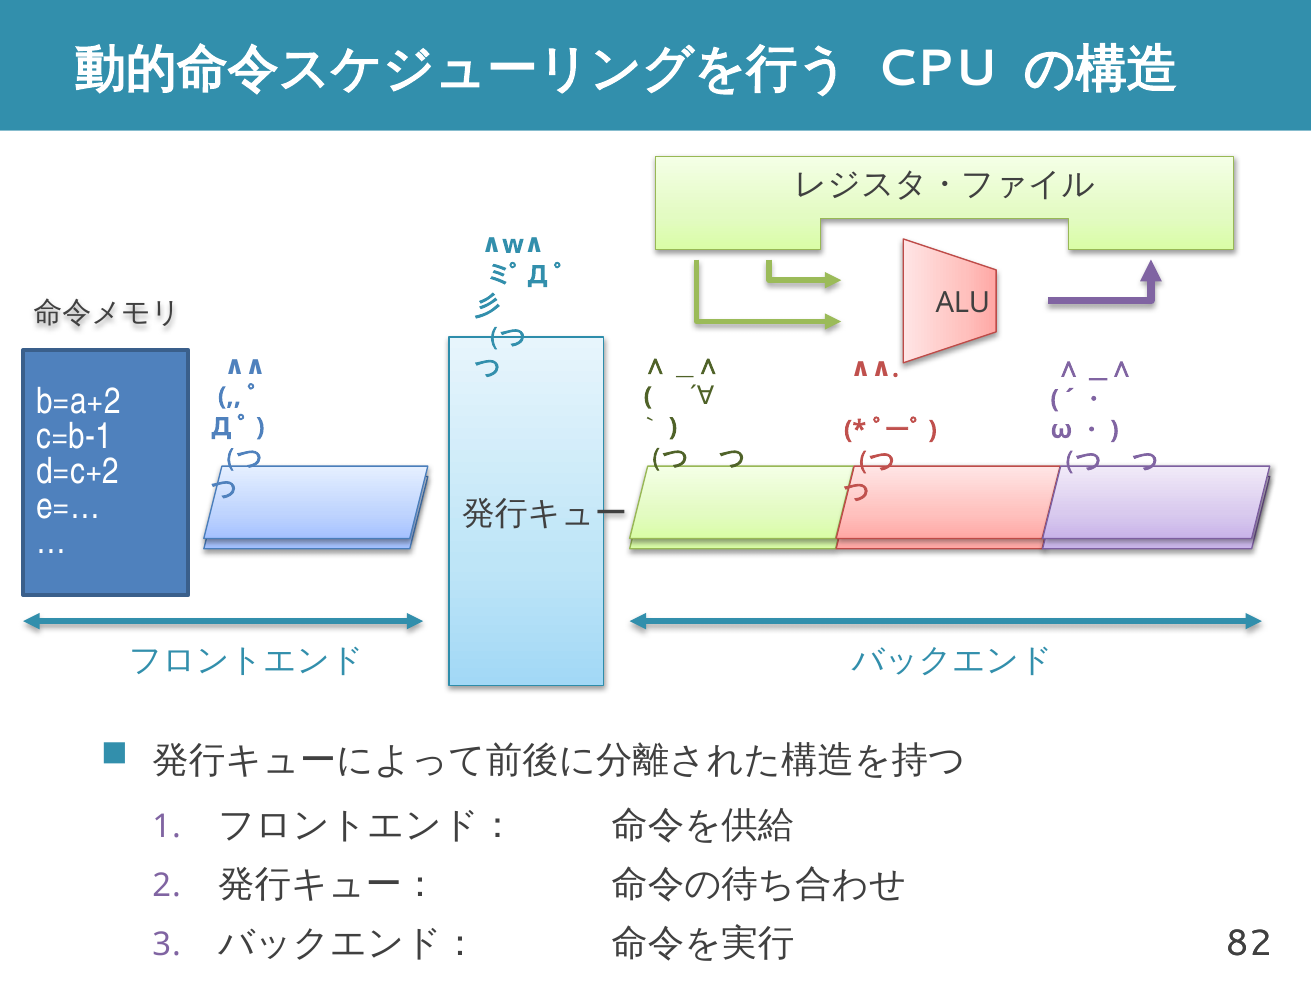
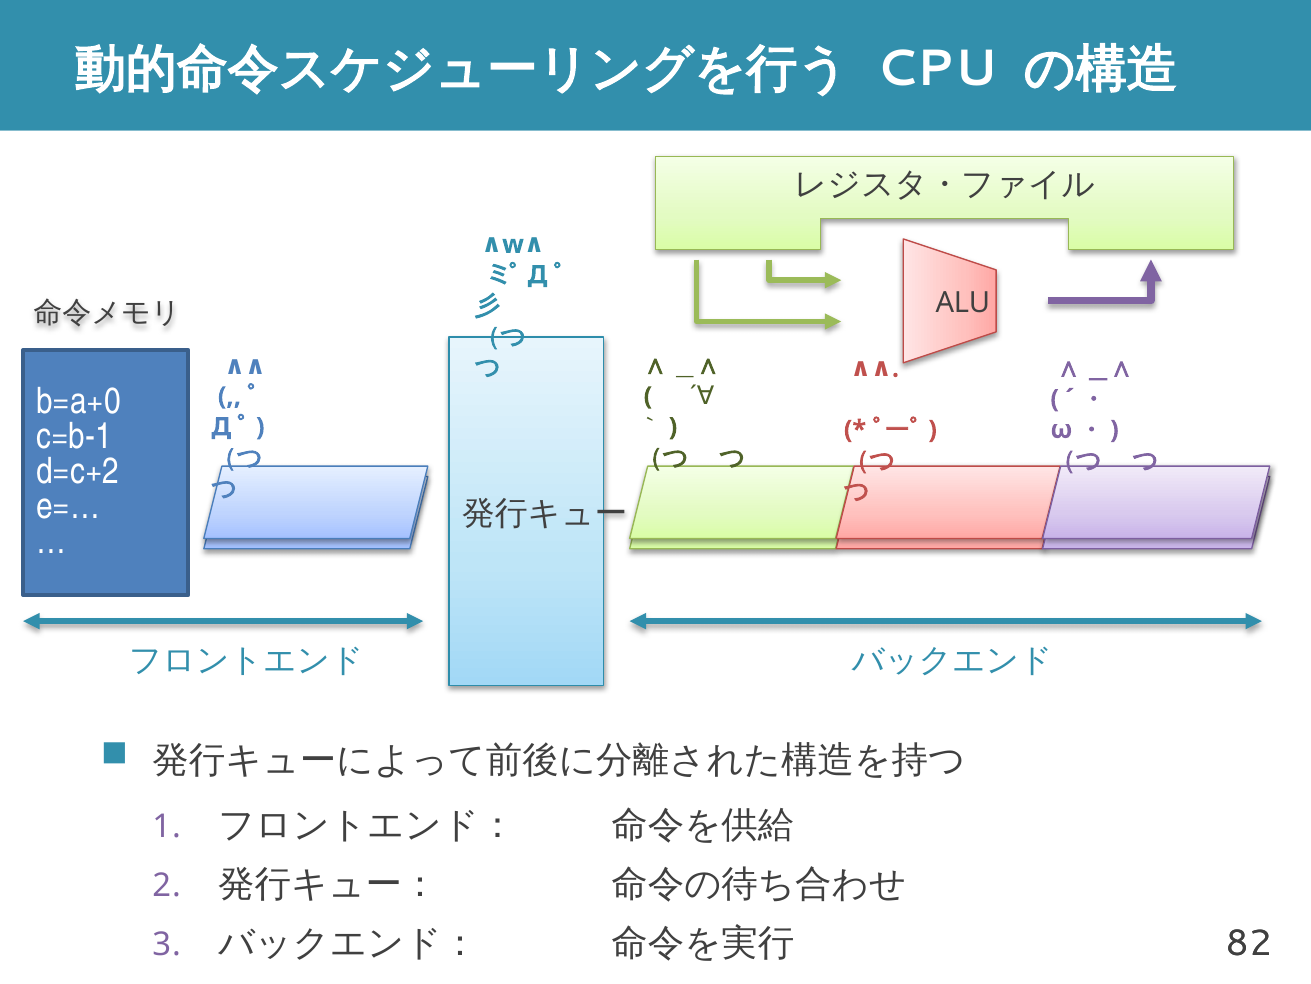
b=a+2: b=a+2 -> b=a+0
